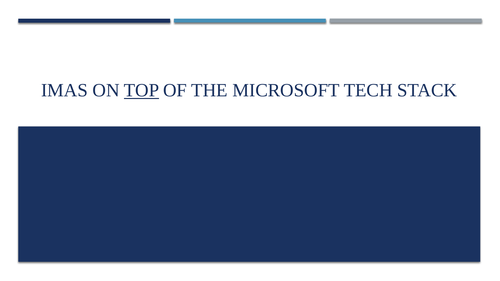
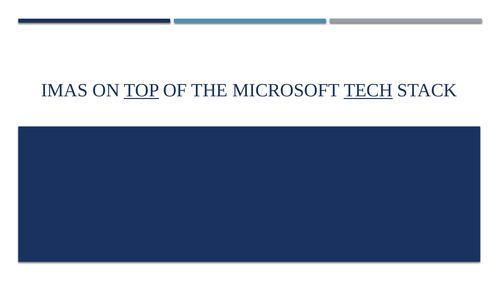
TECH underline: none -> present
